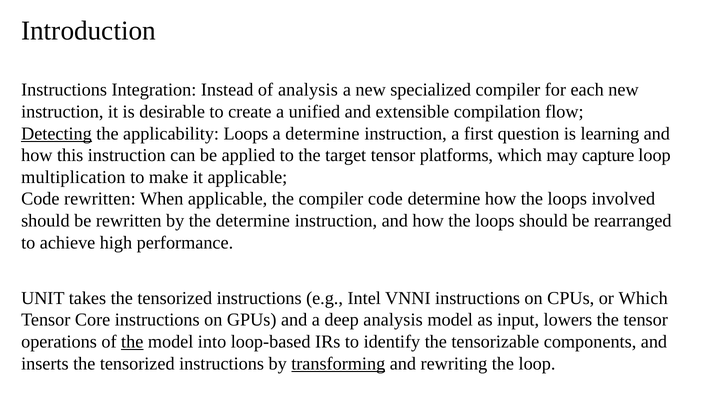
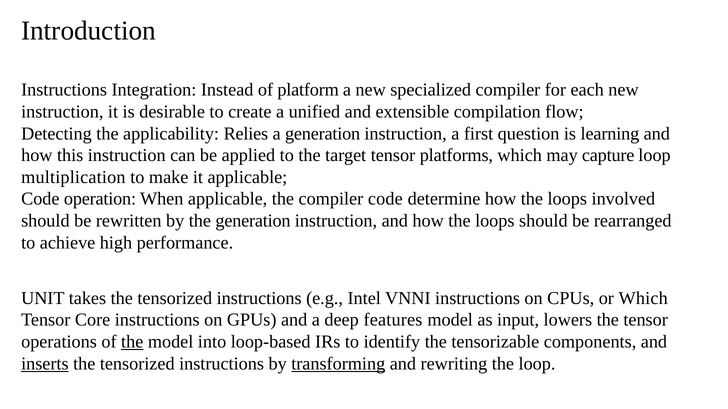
of analysis: analysis -> platform
Detecting underline: present -> none
applicability Loops: Loops -> Relies
a determine: determine -> generation
Code rewritten: rewritten -> operation
the determine: determine -> generation
deep analysis: analysis -> features
inserts underline: none -> present
